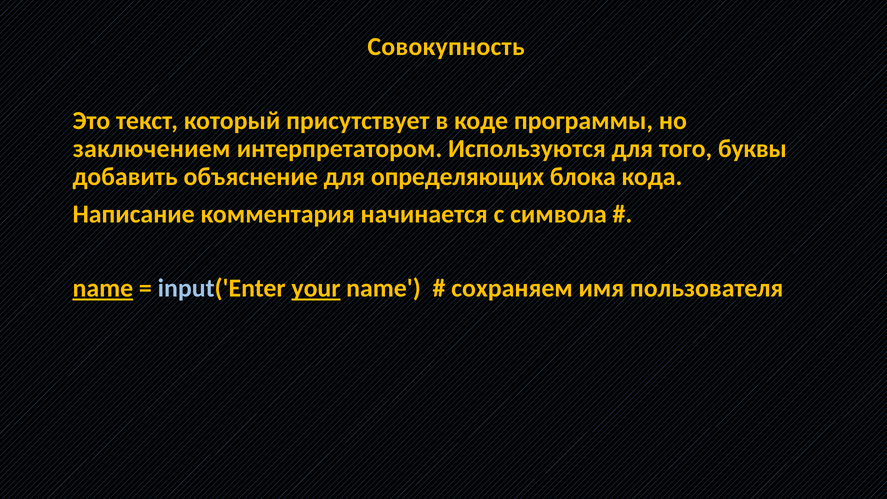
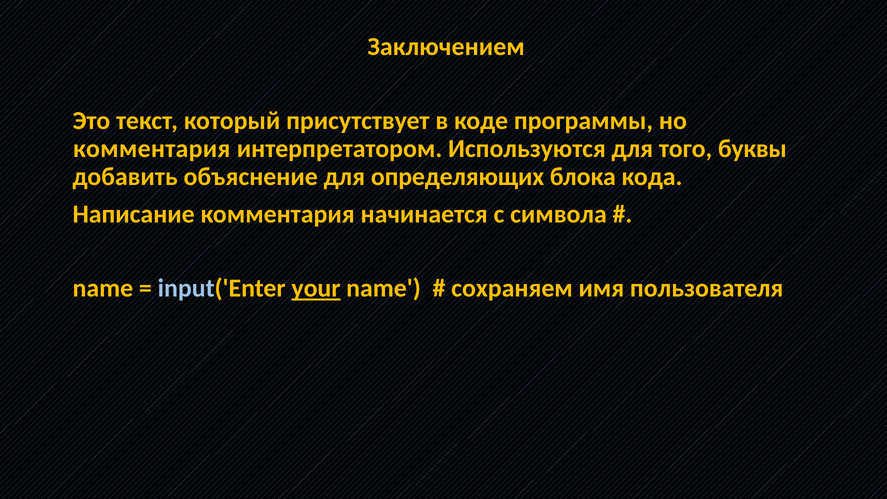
Совокупность: Совокупность -> Заключением
заключением at (152, 149): заключением -> комментария
name at (103, 288) underline: present -> none
